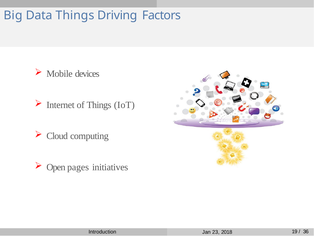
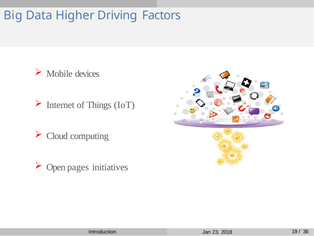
Data Things: Things -> Higher
